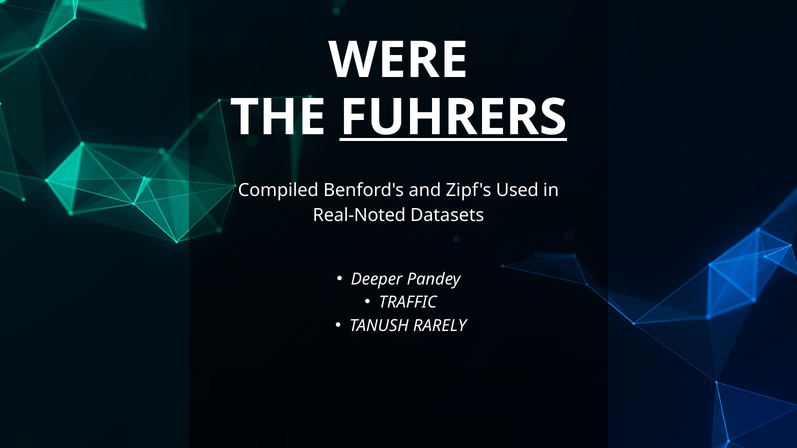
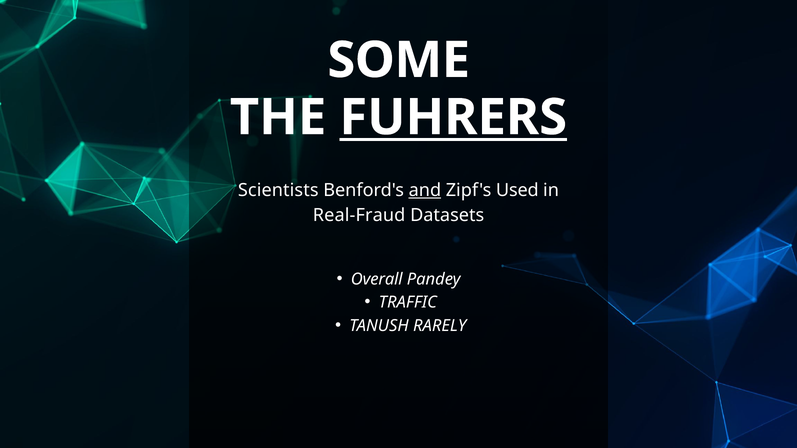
WERE: WERE -> SOME
Compiled: Compiled -> Scientists
and underline: none -> present
Real-Noted: Real-Noted -> Real-Fraud
Deeper: Deeper -> Overall
